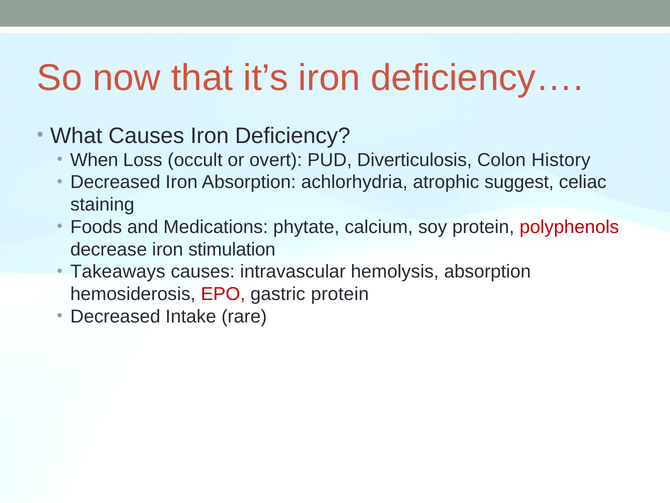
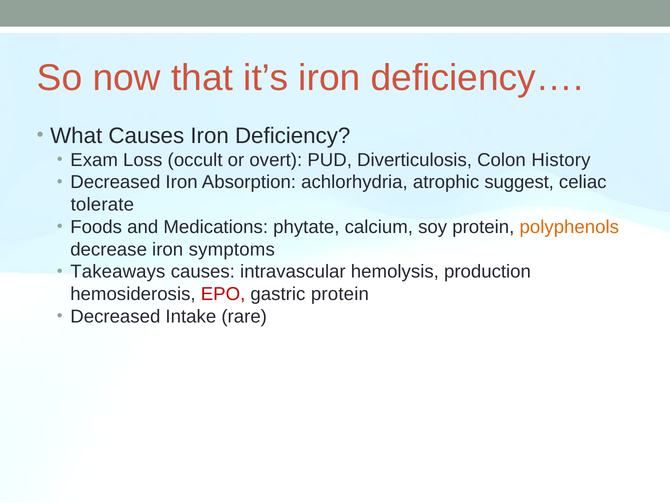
When: When -> Exam
staining: staining -> tolerate
polyphenols colour: red -> orange
stimulation: stimulation -> symptoms
hemolysis absorption: absorption -> production
